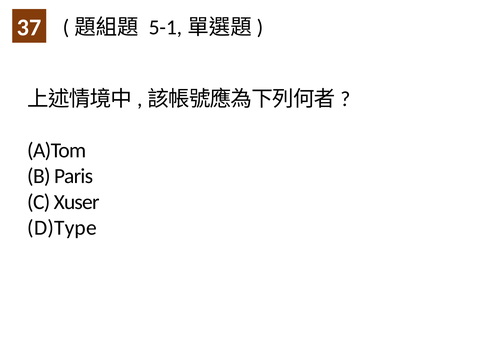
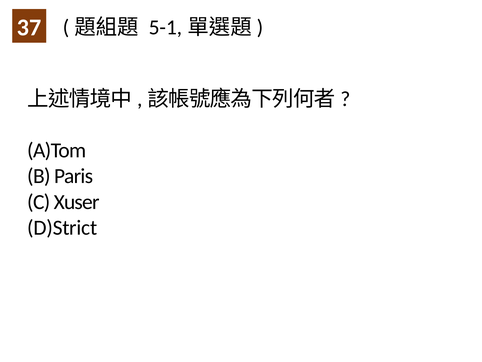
D)Type: D)Type -> D)Strict
